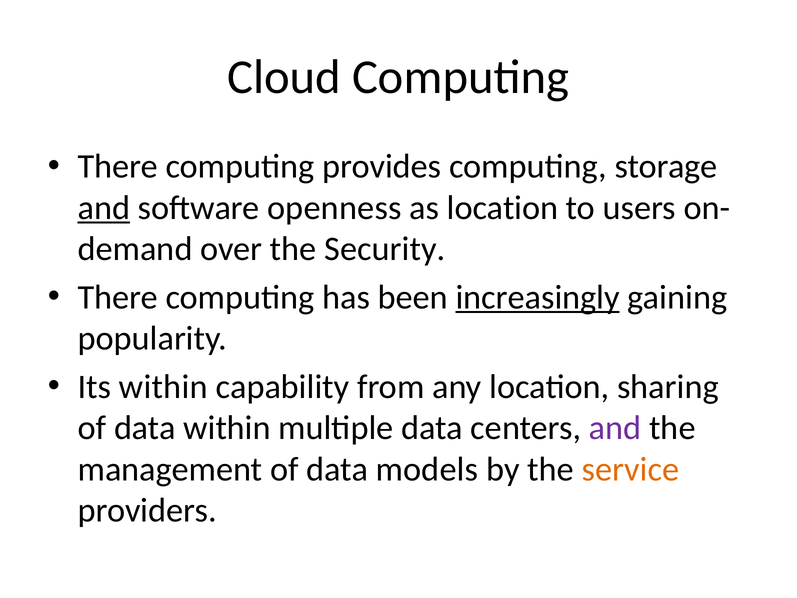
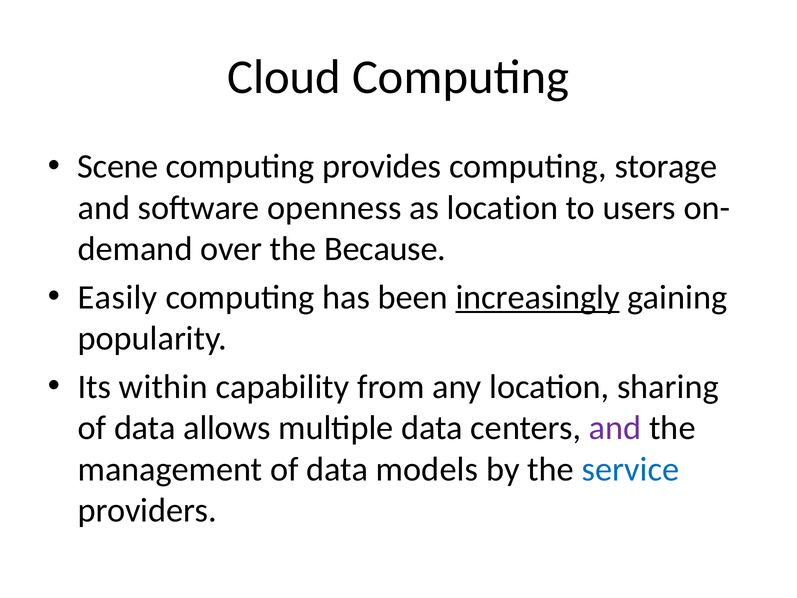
There at (118, 166): There -> Scene
and at (104, 208) underline: present -> none
Security: Security -> Because
There at (118, 297): There -> Easily
data within: within -> allows
service colour: orange -> blue
